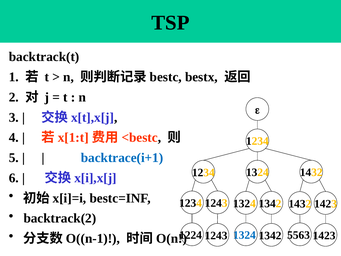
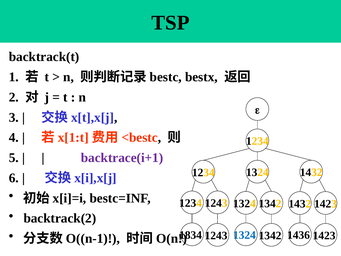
backtrace(i+1 colour: blue -> purple
1224: 1224 -> 1834
5563: 5563 -> 1436
